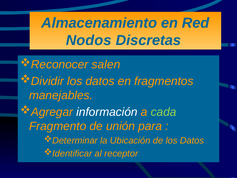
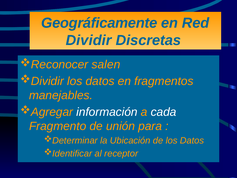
Almacenamiento: Almacenamiento -> Geográficamente
Nodos at (89, 40): Nodos -> Dividir
cada colour: light green -> white
